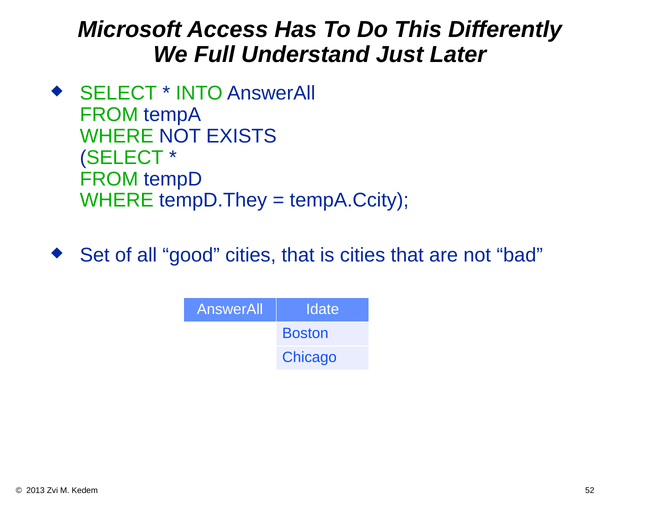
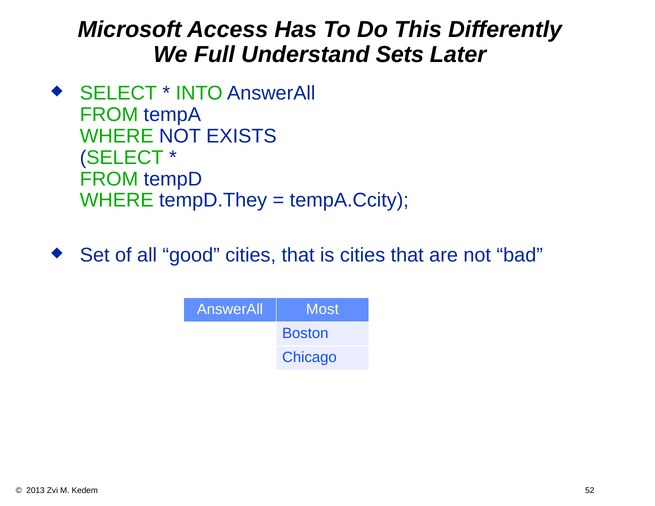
Just: Just -> Sets
Idate: Idate -> Most
